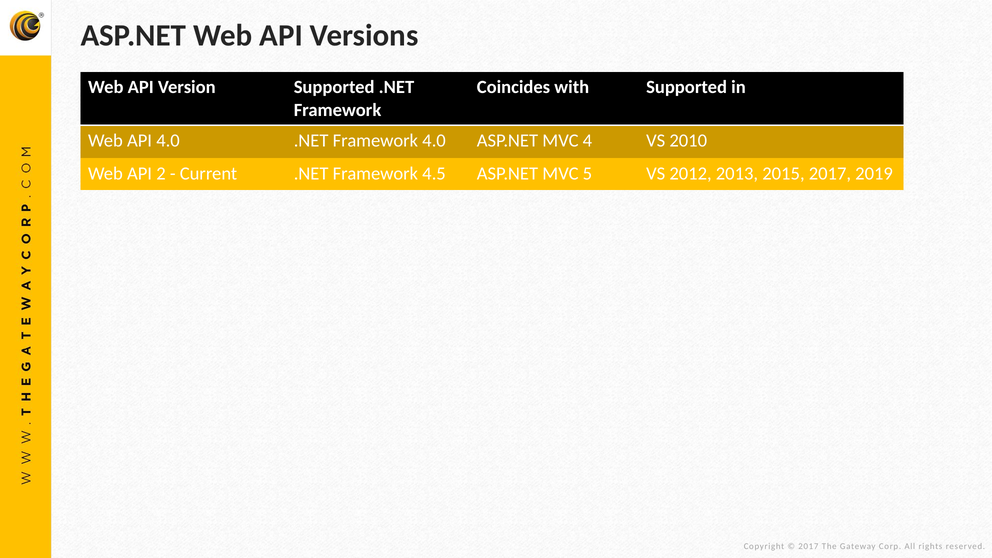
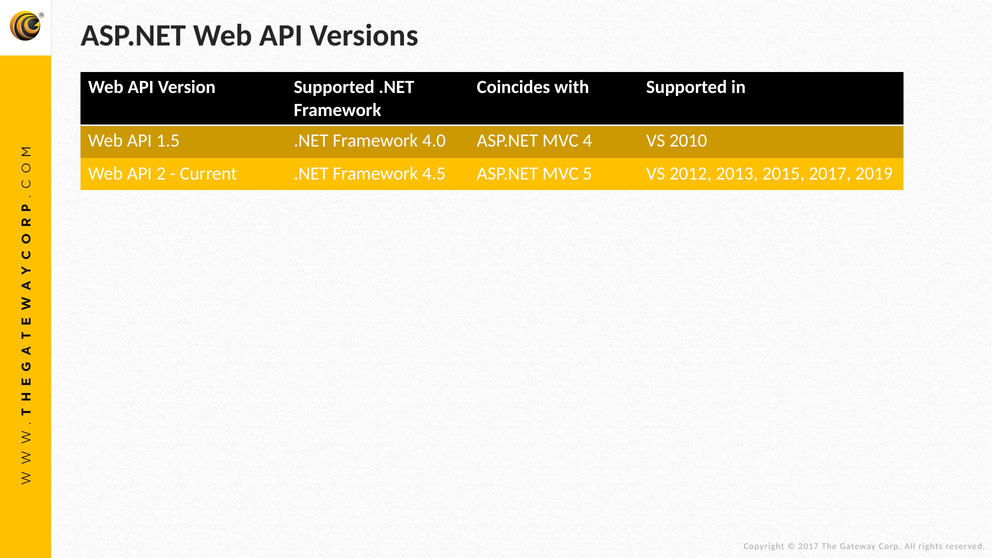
API 4.0: 4.0 -> 1.5
